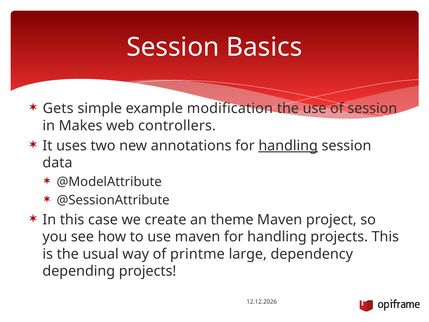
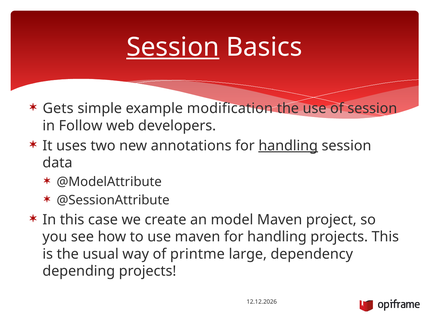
Session at (173, 47) underline: none -> present
Makes: Makes -> Follow
controllers: controllers -> developers
theme: theme -> model
